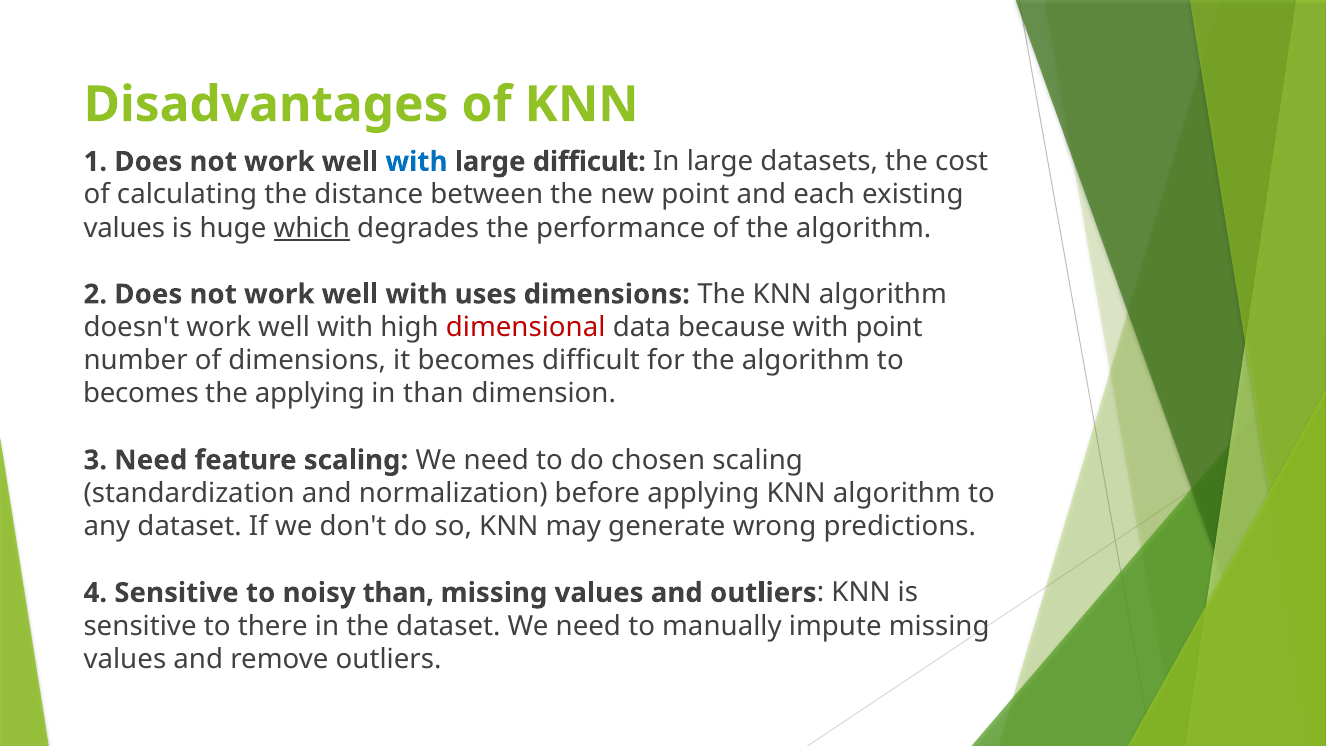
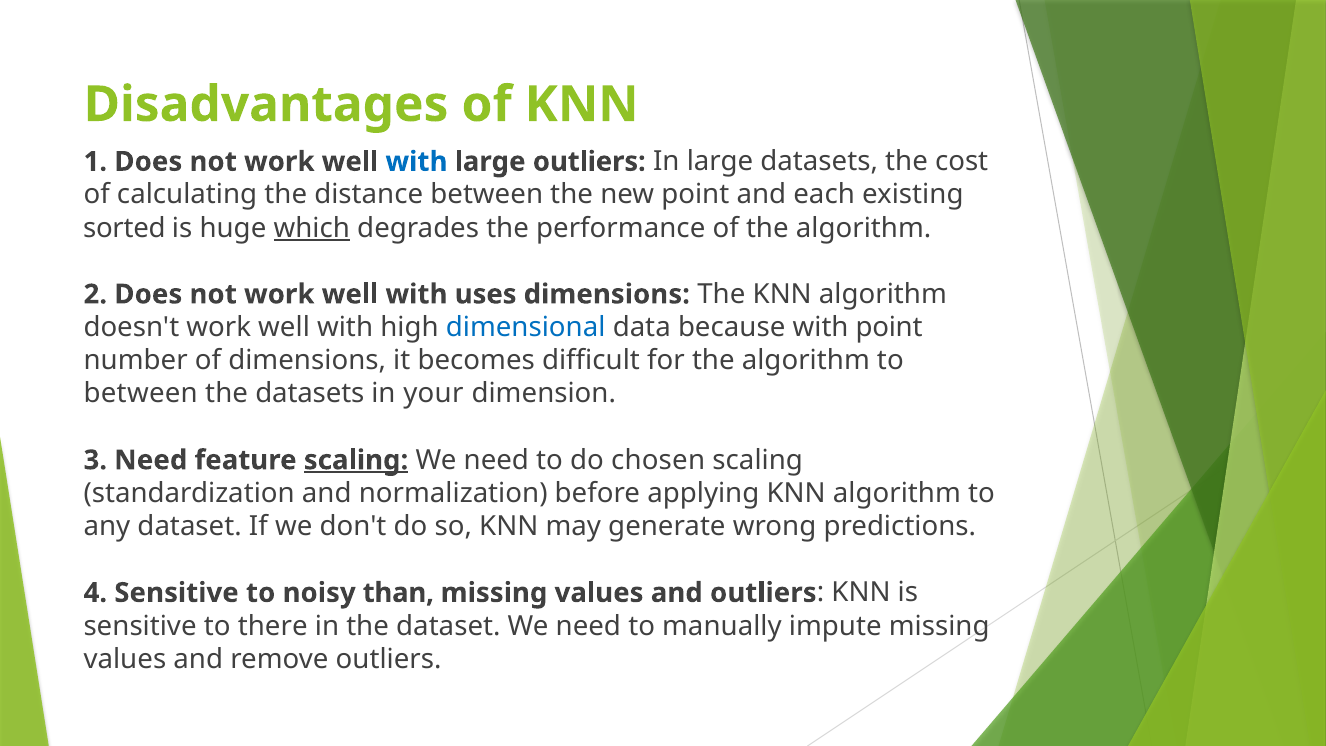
large difficult: difficult -> outliers
values at (124, 228): values -> sorted
dimensional colour: red -> blue
becomes at (141, 394): becomes -> between
the applying: applying -> datasets
in than: than -> your
scaling at (356, 460) underline: none -> present
